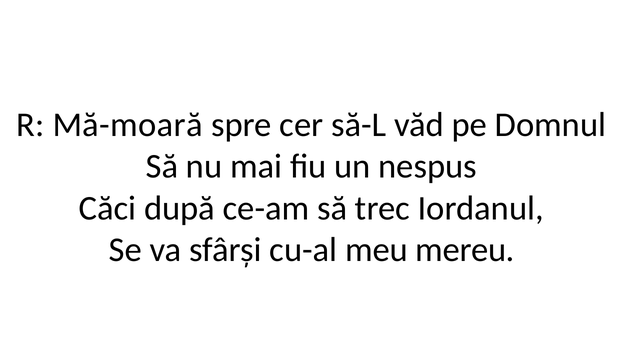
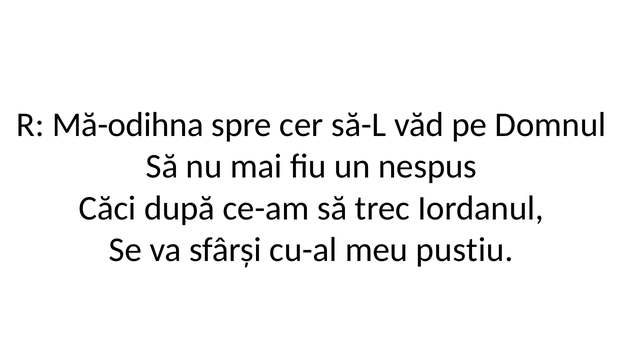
Mă-moară: Mă-moară -> Mă-odihna
mereu: mereu -> pustiu
